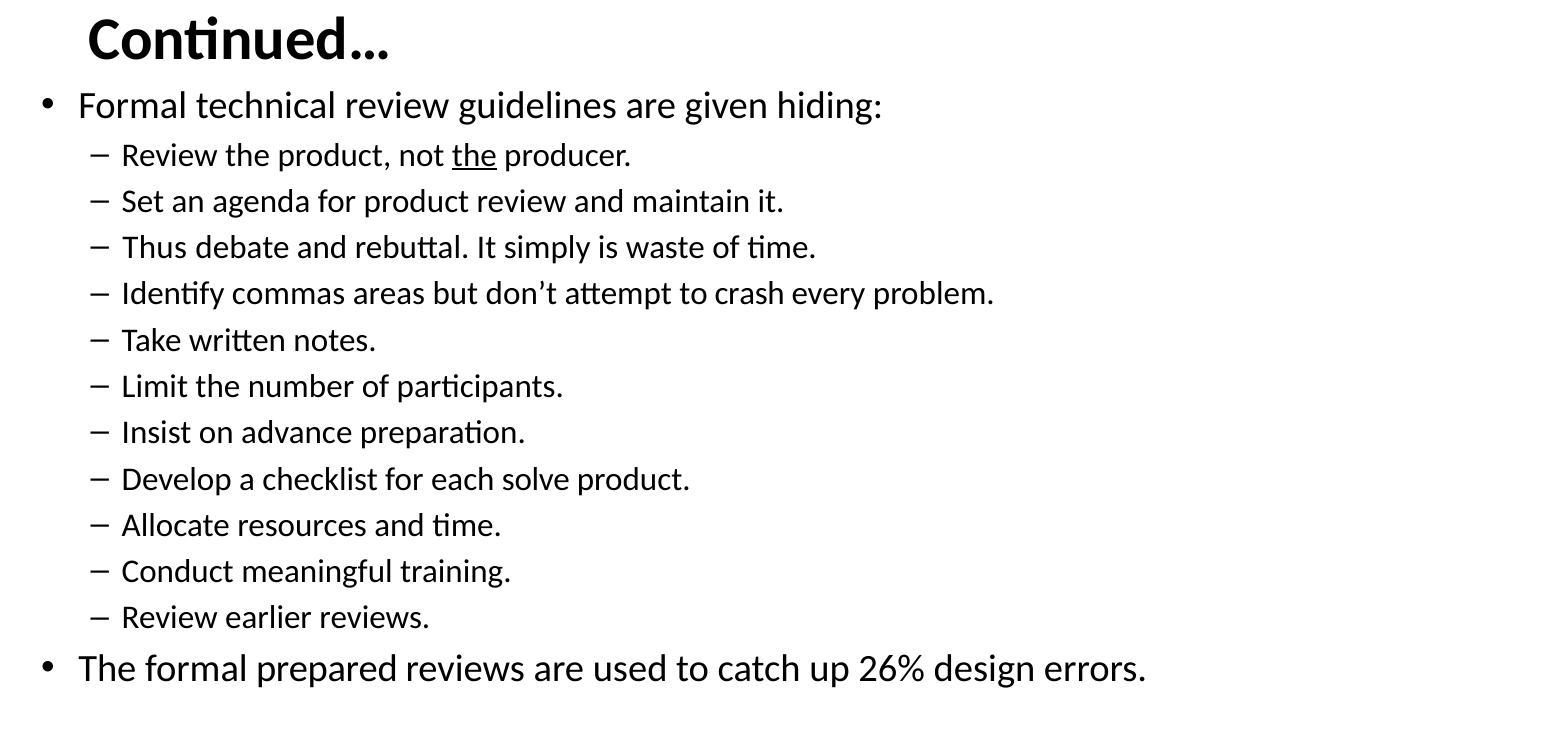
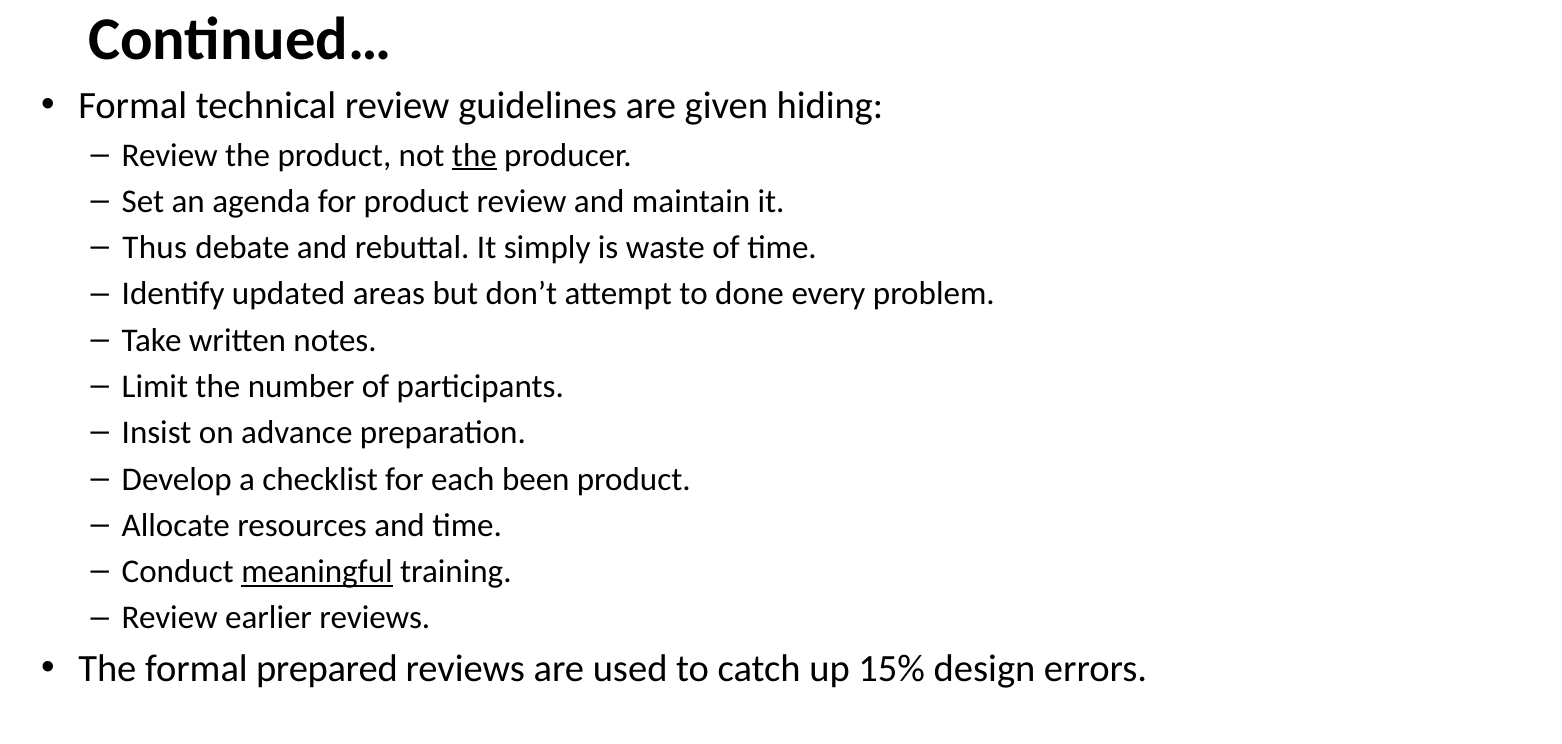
commas: commas -> updated
crash: crash -> done
solve: solve -> been
meaningful underline: none -> present
26%: 26% -> 15%
